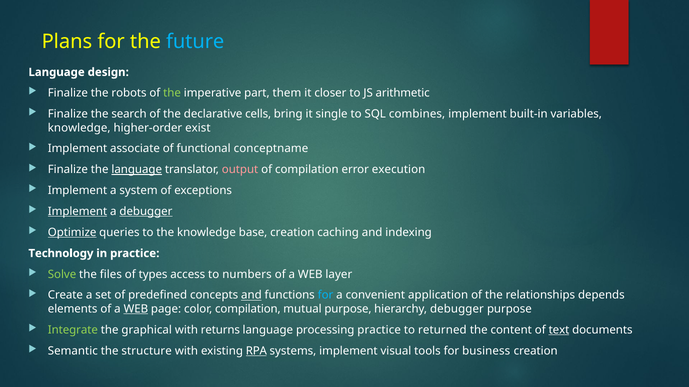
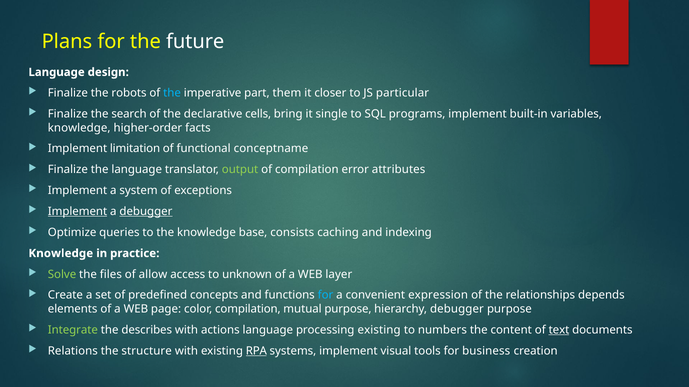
future colour: light blue -> white
the at (172, 93) colour: light green -> light blue
arithmetic: arithmetic -> particular
combines: combines -> programs
exist: exist -> facts
associate: associate -> limitation
language at (137, 170) underline: present -> none
output colour: pink -> light green
execution: execution -> attributes
Optimize underline: present -> none
base creation: creation -> consists
Technology at (61, 254): Technology -> Knowledge
types: types -> allow
numbers: numbers -> unknown
and at (251, 296) underline: present -> none
application: application -> expression
WEB at (136, 309) underline: present -> none
graphical: graphical -> describes
returns: returns -> actions
processing practice: practice -> existing
returned: returned -> numbers
Semantic: Semantic -> Relations
